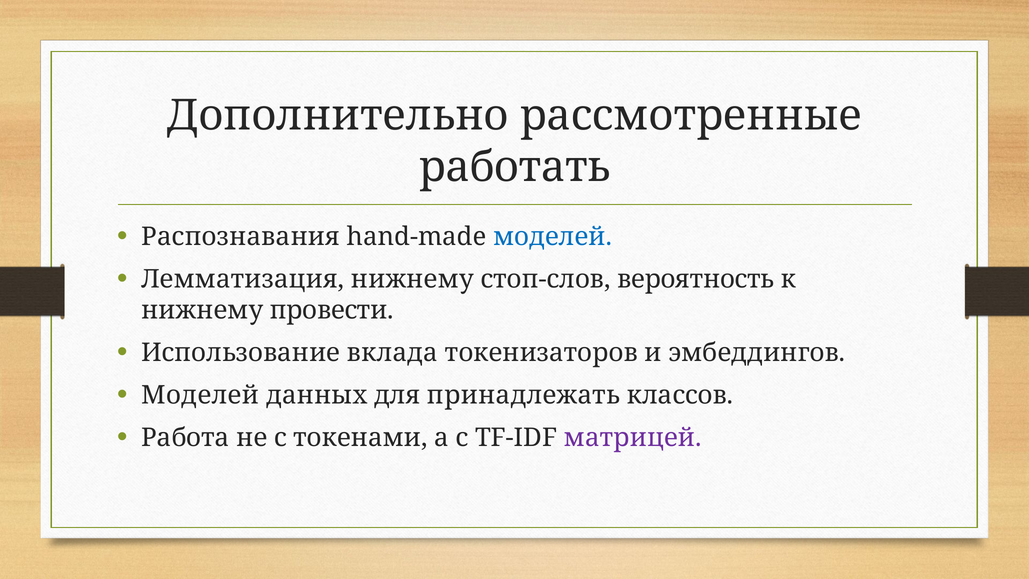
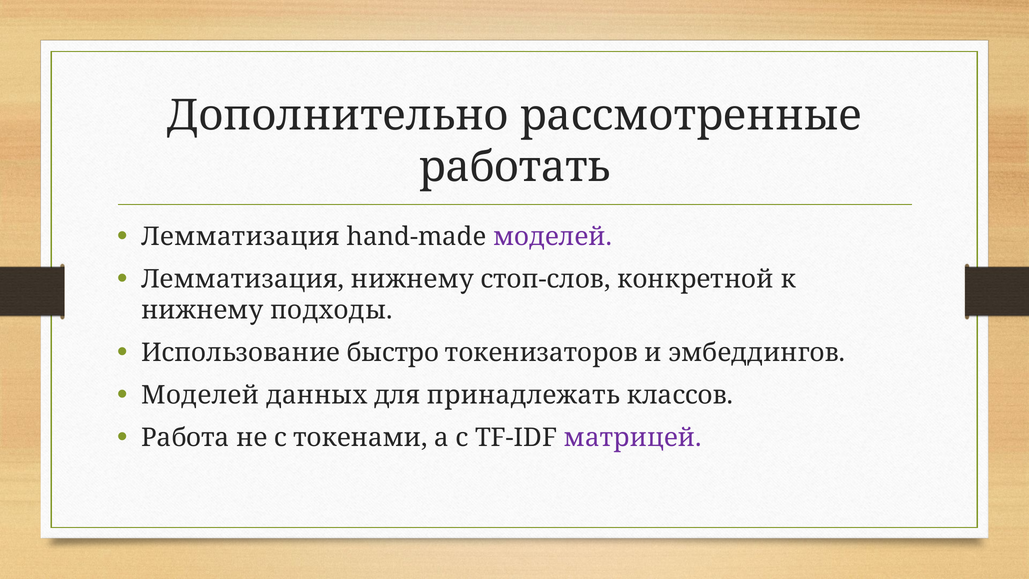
Распознавания at (241, 237): Распознавания -> Лемматизация
моделей at (553, 237) colour: blue -> purple
вероятность: вероятность -> конкретной
провести: провести -> подходы
вклада: вклада -> быстро
